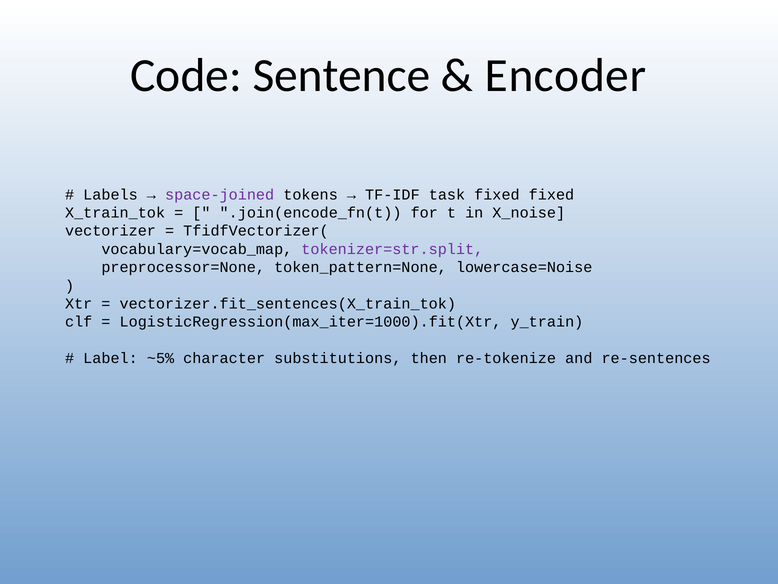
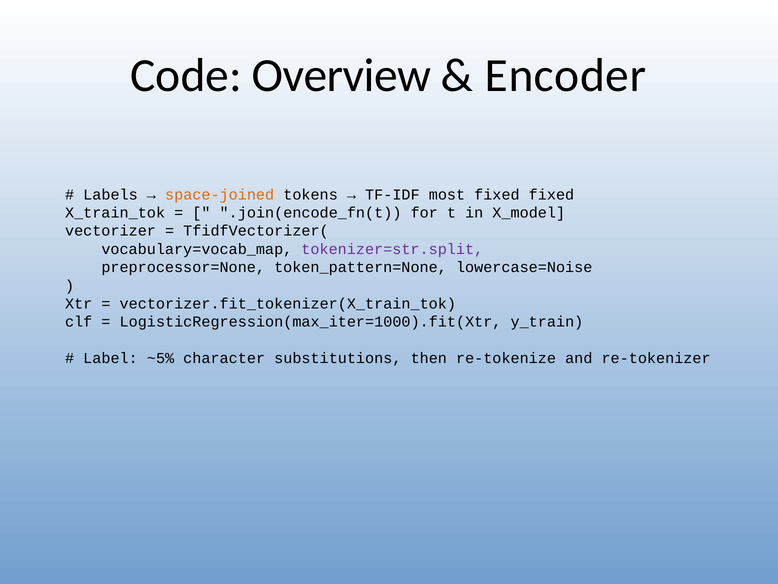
Sentence: Sentence -> Overview
space-joined colour: purple -> orange
task: task -> most
X_noise: X_noise -> X_model
vectorizer.fit_sentences(X_train_tok: vectorizer.fit_sentences(X_train_tok -> vectorizer.fit_tokenizer(X_train_tok
re-sentences: re-sentences -> re-tokenizer
